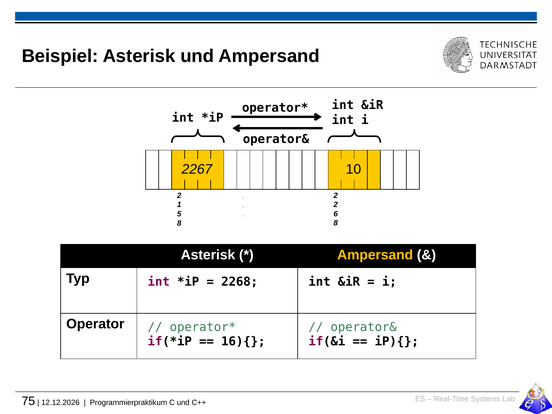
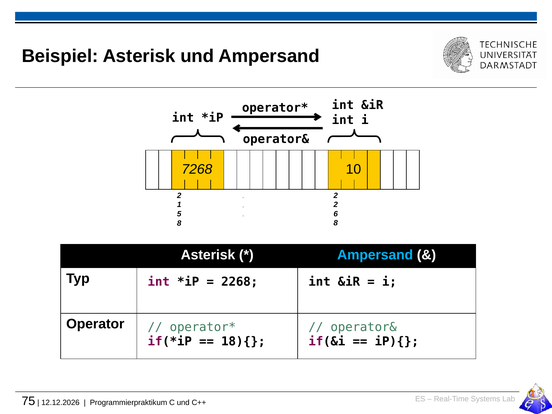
2267: 2267 -> 7268
Ampersand at (375, 255) colour: yellow -> light blue
16){: 16){ -> 18){
